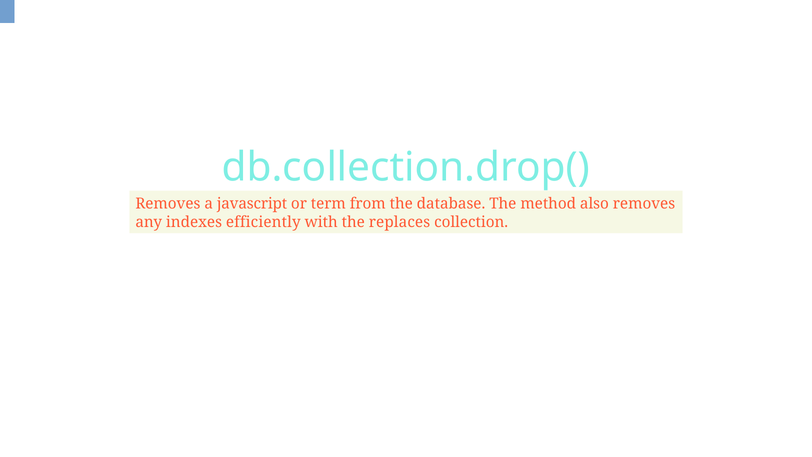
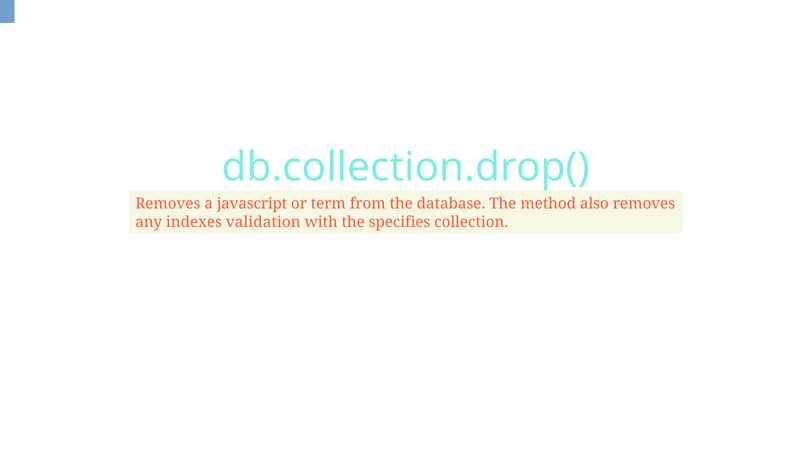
efficiently: efficiently -> validation
replaces: replaces -> specifies
